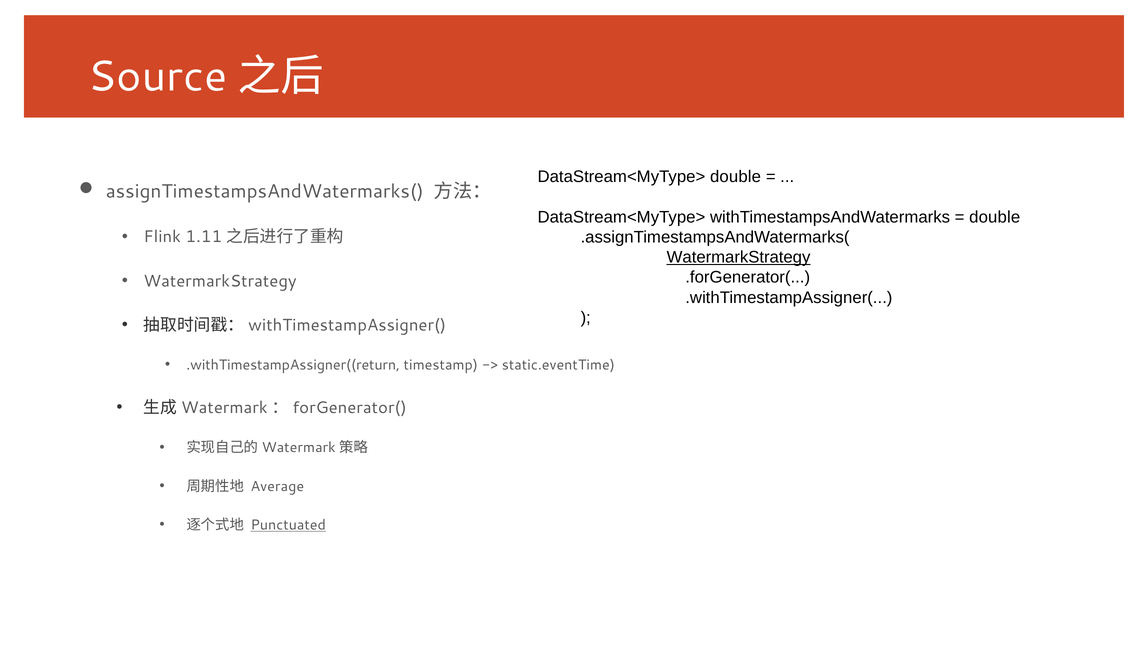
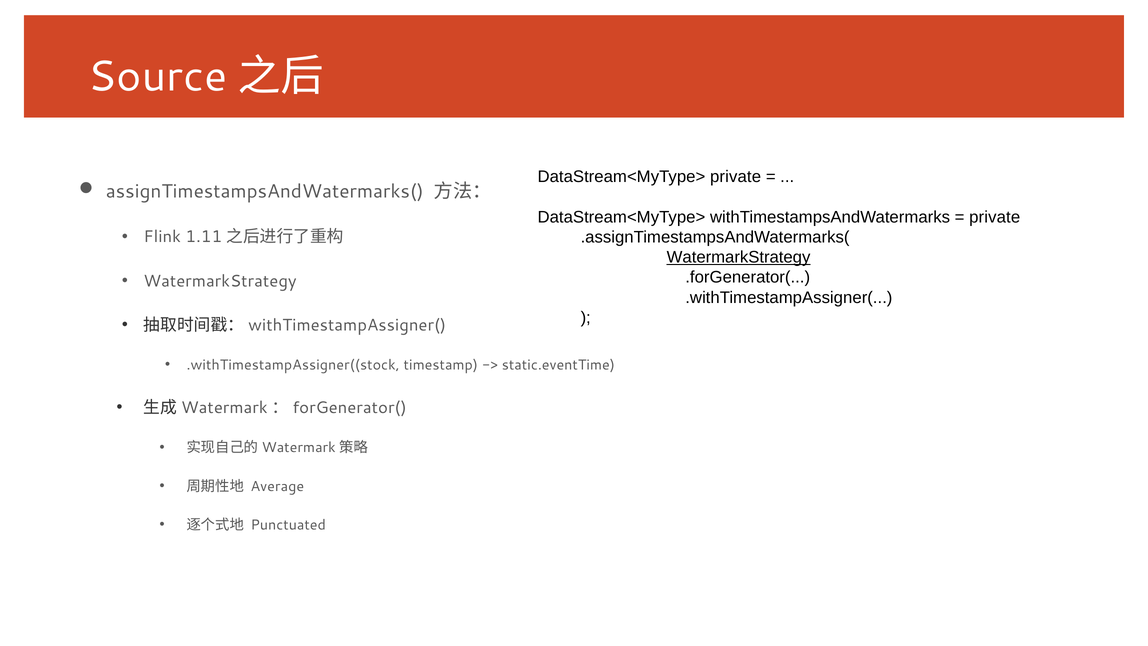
DataStream<MyType> double: double -> private
double at (995, 217): double -> private
.withTimestampAssigner((return: .withTimestampAssigner((return -> .withTimestampAssigner((stock
Punctuated underline: present -> none
